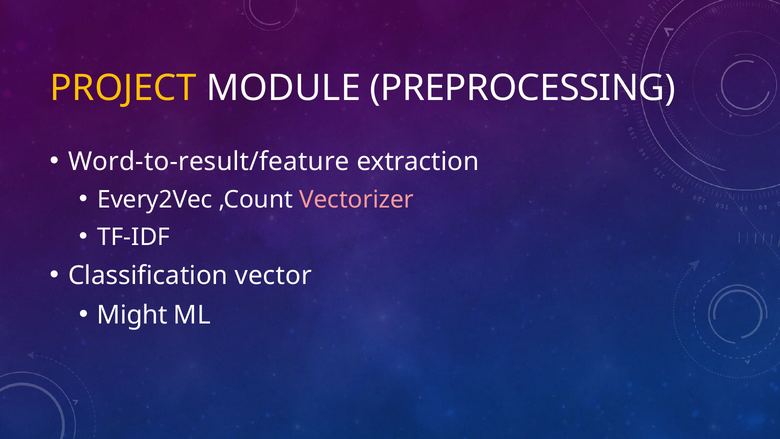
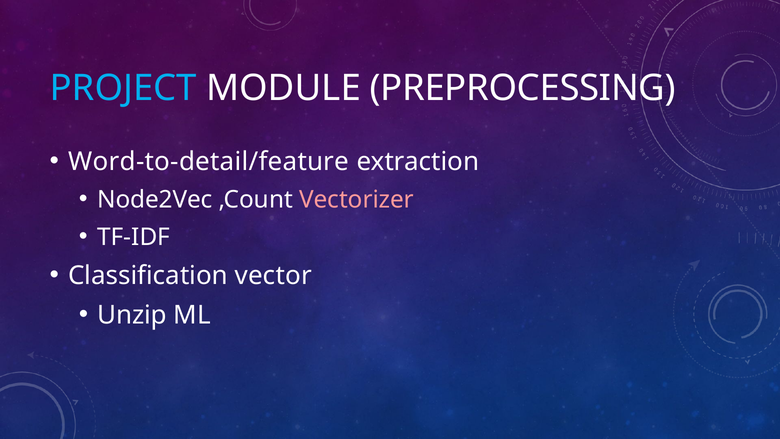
PROJECT colour: yellow -> light blue
Word-to-result/feature: Word-to-result/feature -> Word-to-detail/feature
Every2Vec: Every2Vec -> Node2Vec
Might: Might -> Unzip
